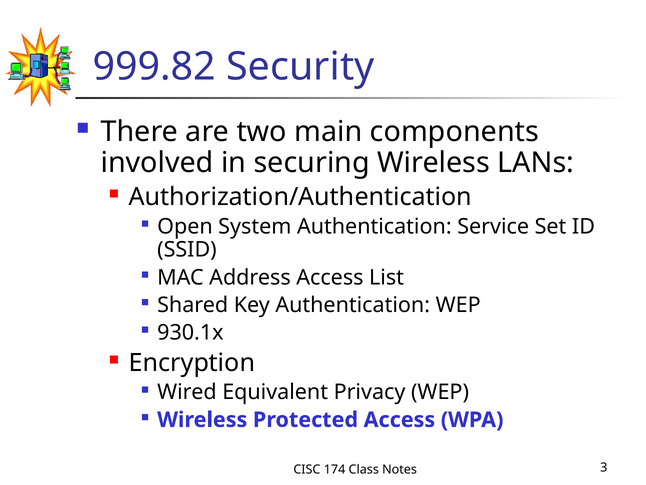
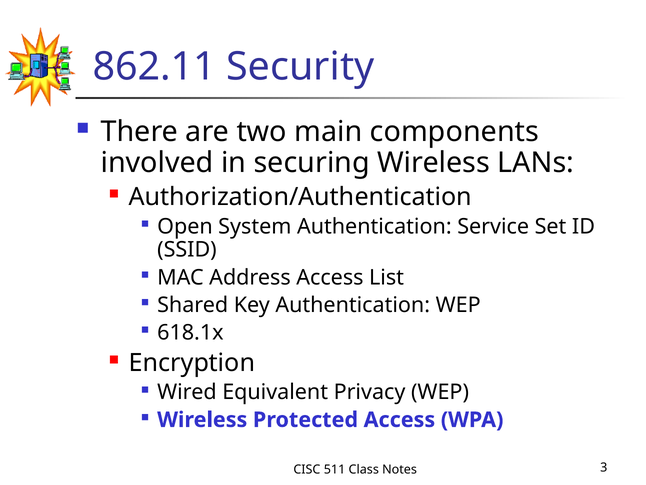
999.82: 999.82 -> 862.11
930.1x: 930.1x -> 618.1x
174: 174 -> 511
